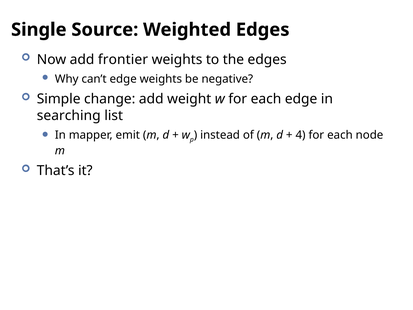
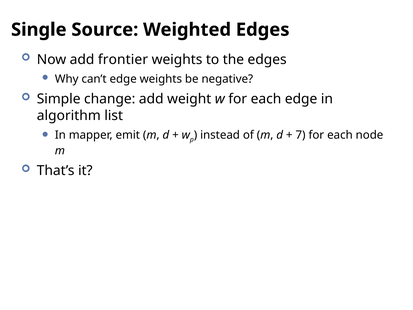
searching: searching -> algorithm
4: 4 -> 7
